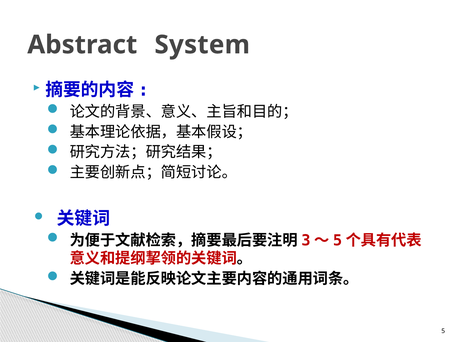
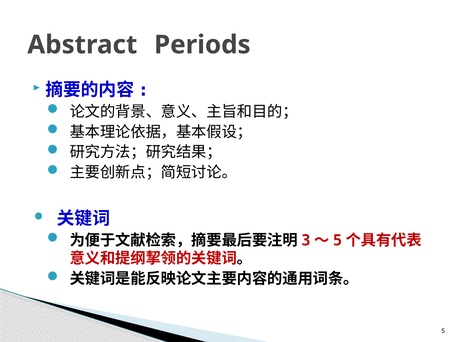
System: System -> Periods
